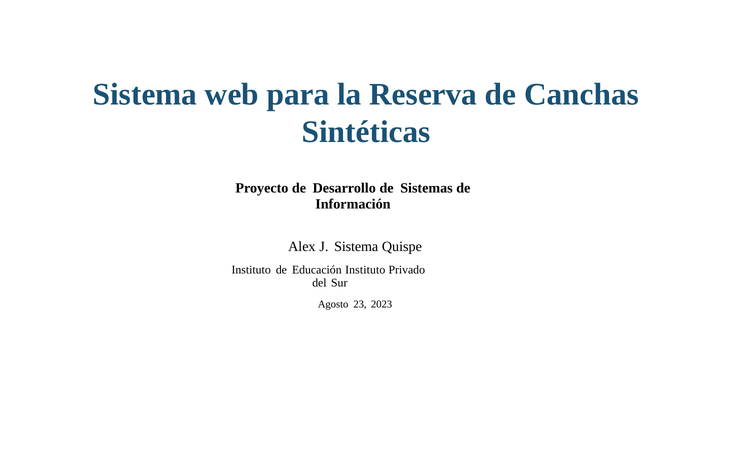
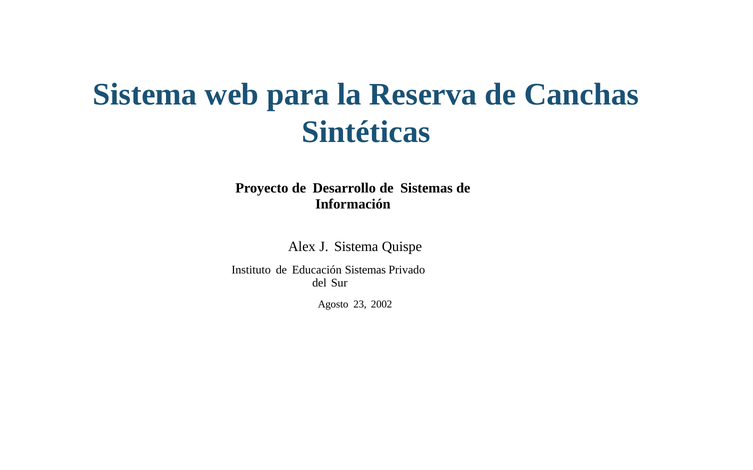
Educación Instituto: Instituto -> Sistemas
2023: 2023 -> 2002
